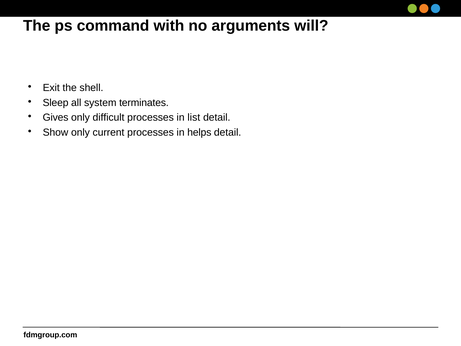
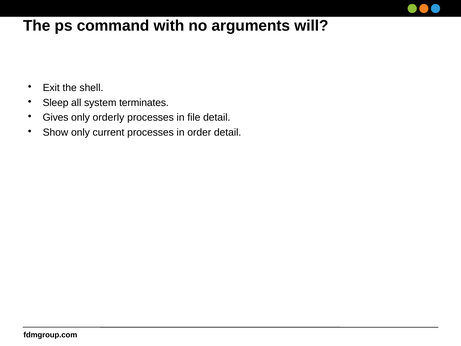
difficult: difficult -> orderly
list: list -> file
helps: helps -> order
